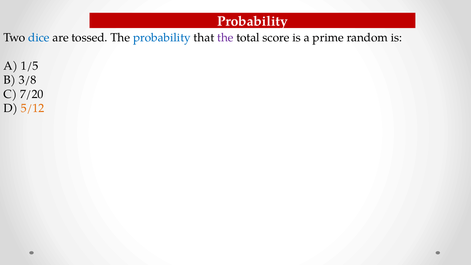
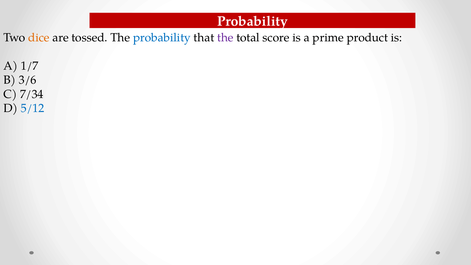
dice colour: blue -> orange
random: random -> product
1/5: 1/5 -> 1/7
3/8: 3/8 -> 3/6
7/20: 7/20 -> 7/34
5/12 colour: orange -> blue
